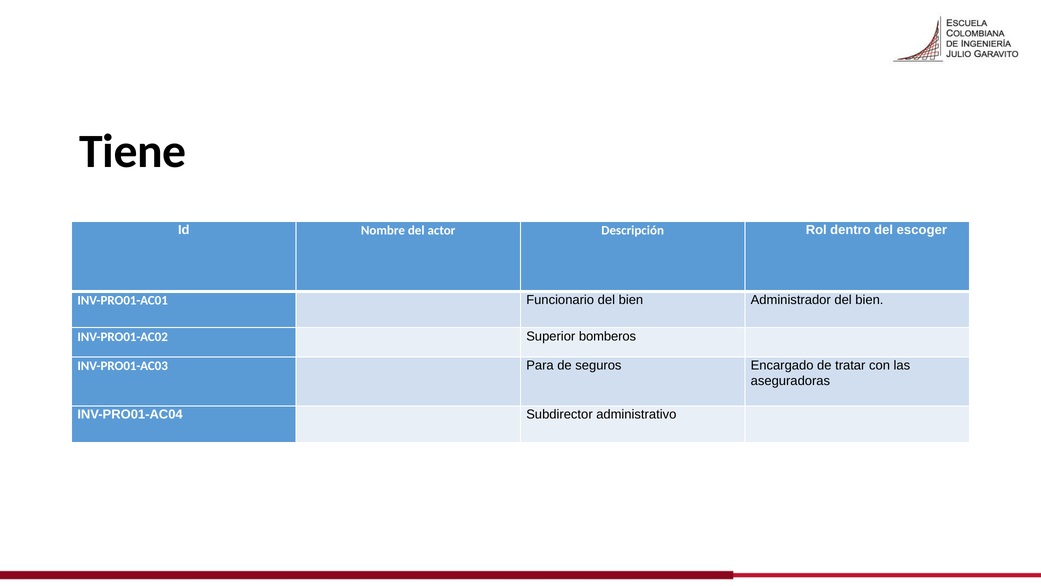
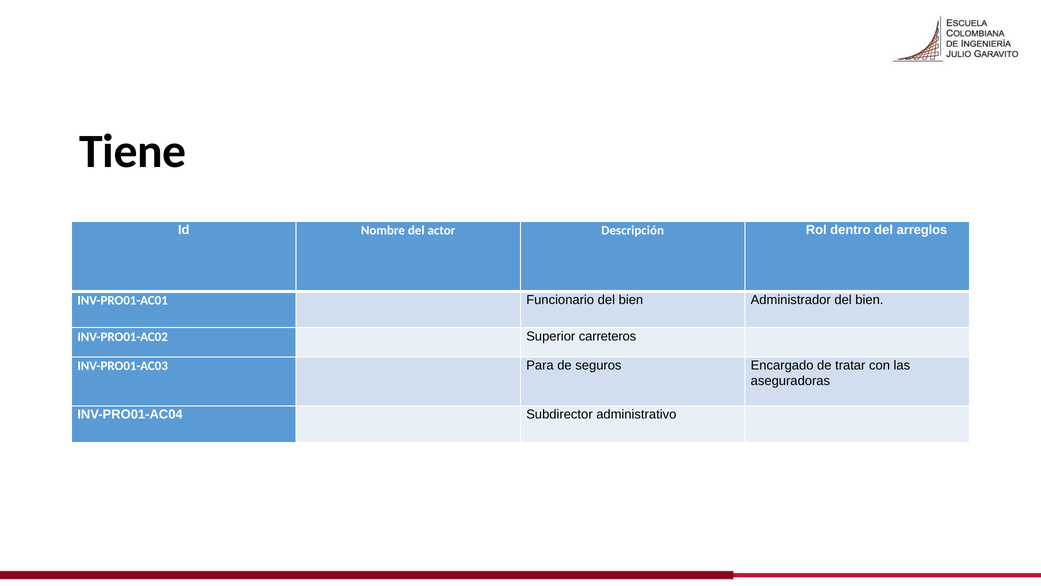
escoger: escoger -> arreglos
bomberos: bomberos -> carreteros
